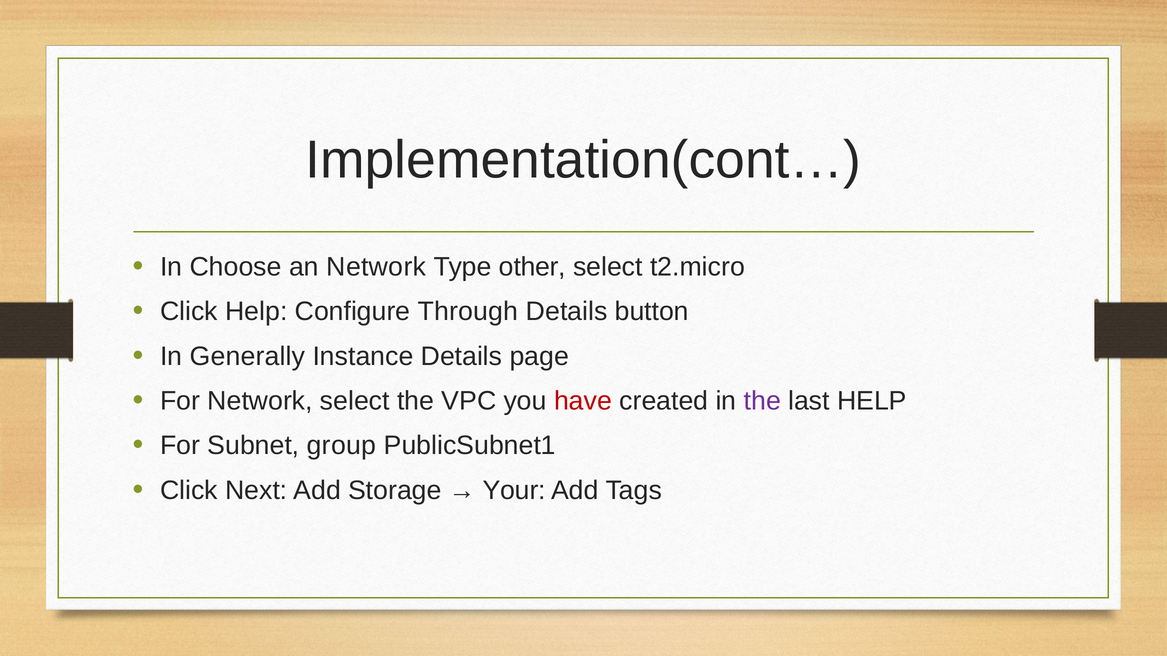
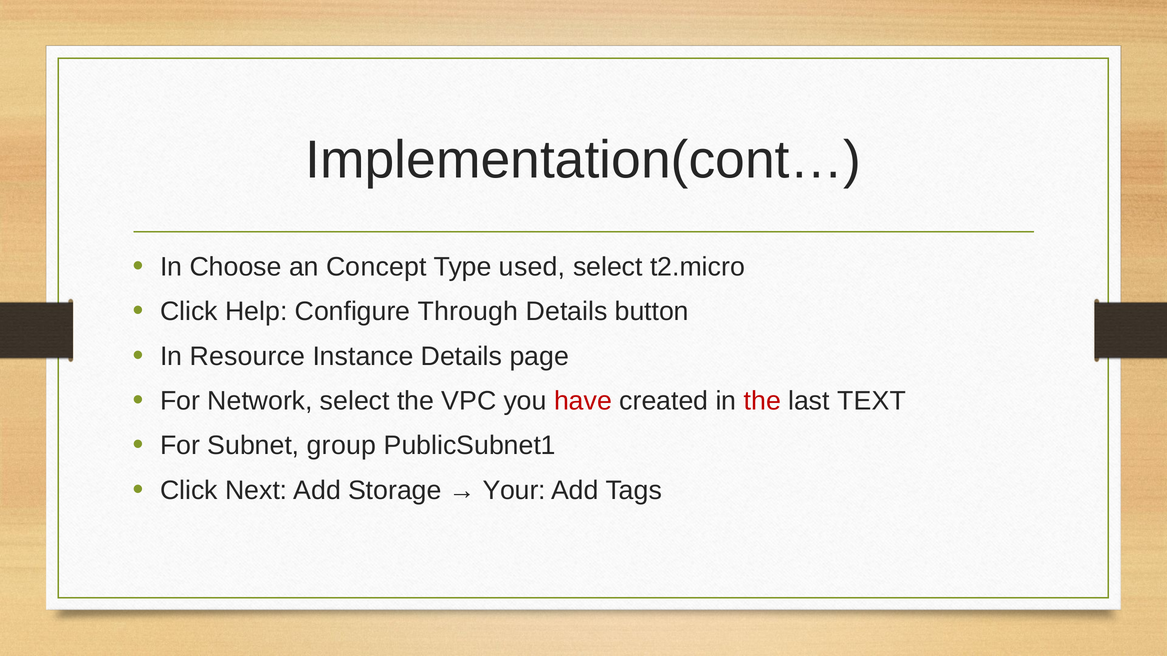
an Network: Network -> Concept
other: other -> used
Generally: Generally -> Resource
the at (762, 401) colour: purple -> red
last HELP: HELP -> TEXT
